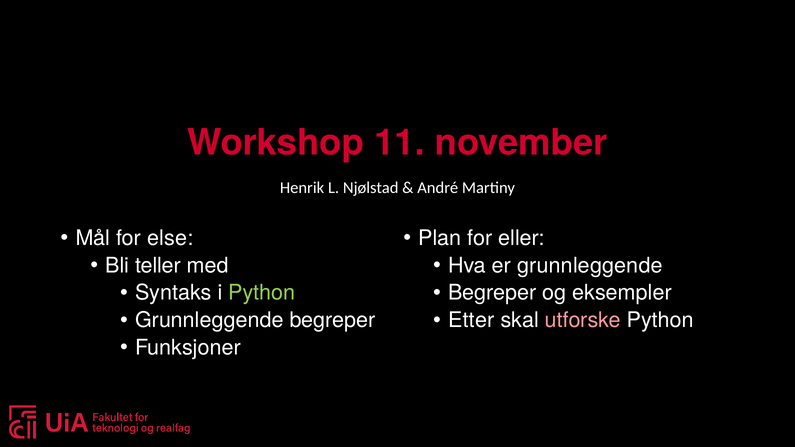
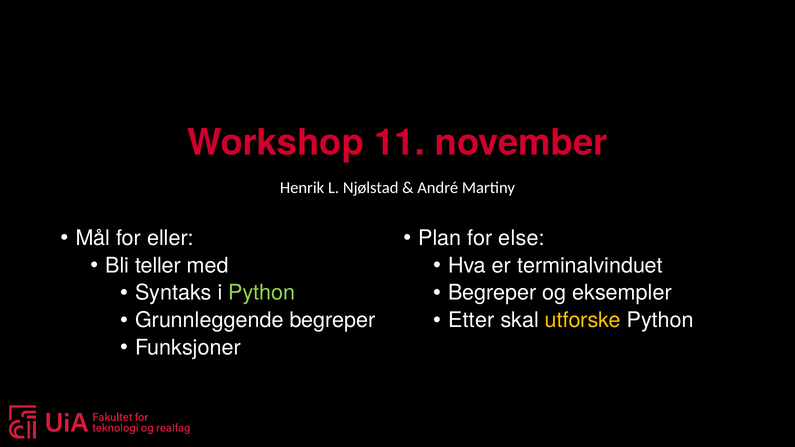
else: else -> eller
eller: eller -> else
er grunnleggende: grunnleggende -> terminalvinduet
utforske colour: pink -> yellow
